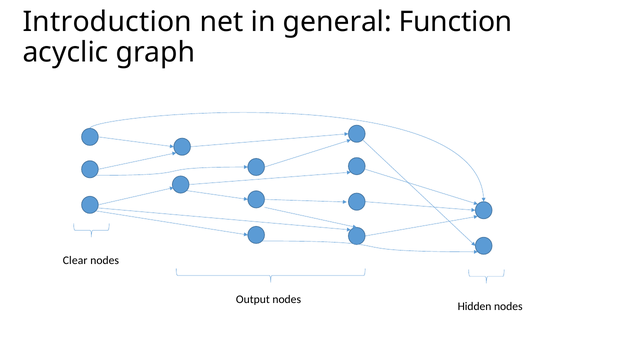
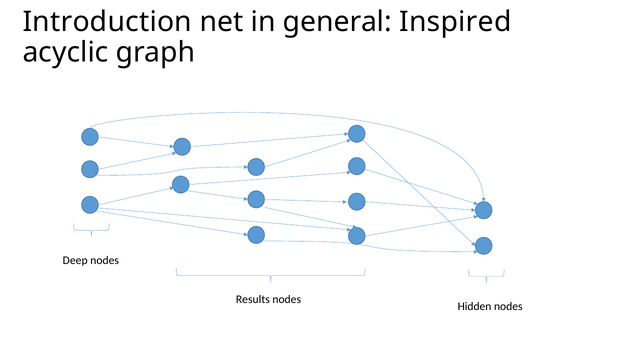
Function: Function -> Inspired
Clear: Clear -> Deep
Output: Output -> Results
